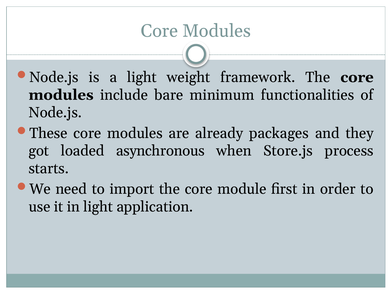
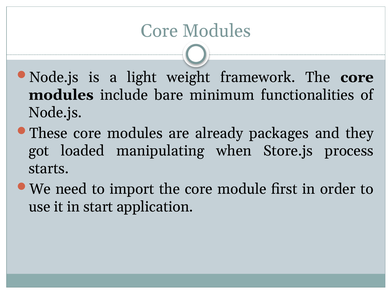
asynchronous: asynchronous -> manipulating
in light: light -> start
